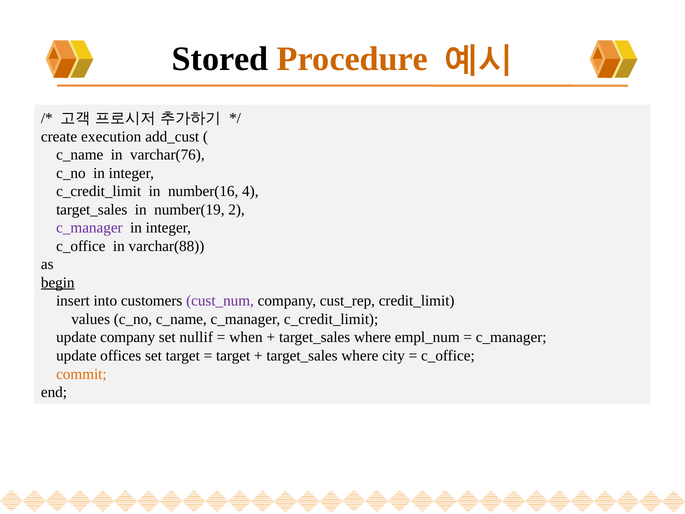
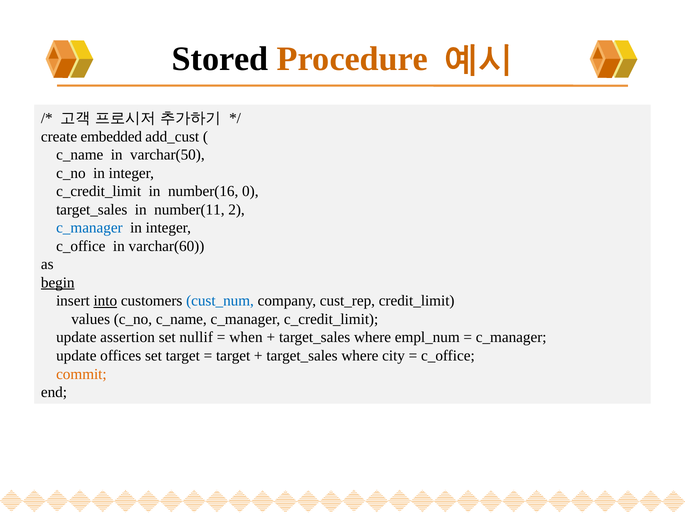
execution: execution -> embedded
varchar(76: varchar(76 -> varchar(50
4: 4 -> 0
number(19: number(19 -> number(11
c_manager at (89, 228) colour: purple -> blue
varchar(88: varchar(88 -> varchar(60
into underline: none -> present
cust_num colour: purple -> blue
update company: company -> assertion
